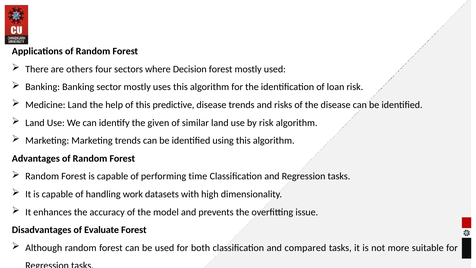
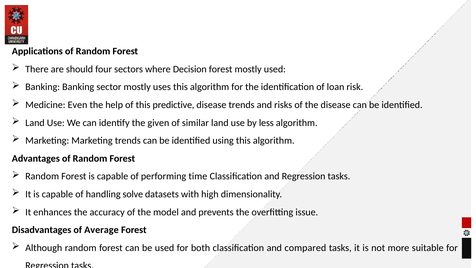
others: others -> should
Medicine Land: Land -> Even
by risk: risk -> less
work: work -> solve
Evaluate: Evaluate -> Average
